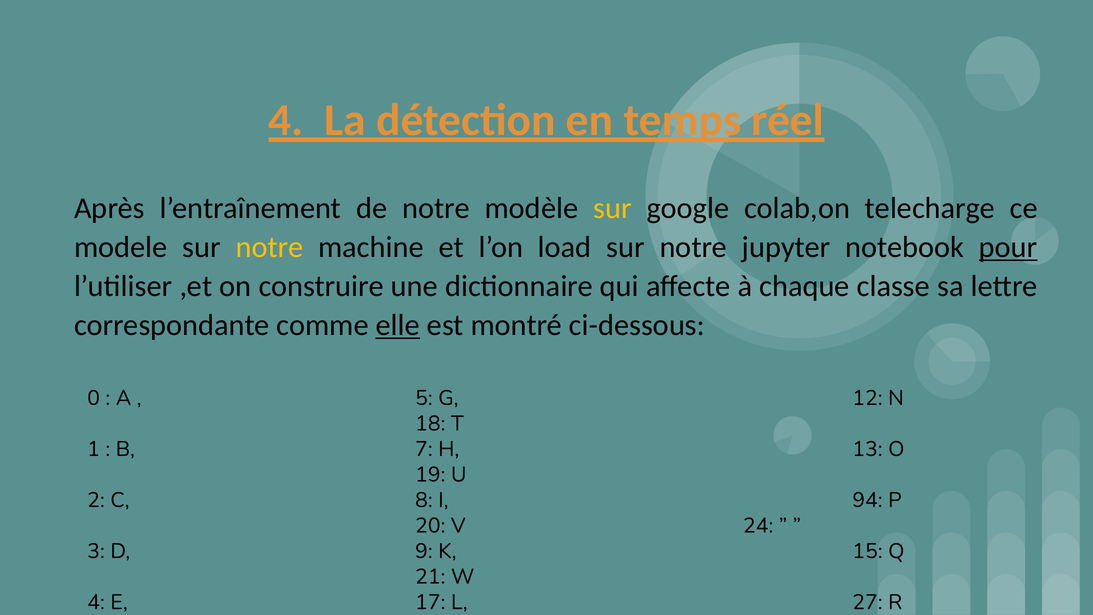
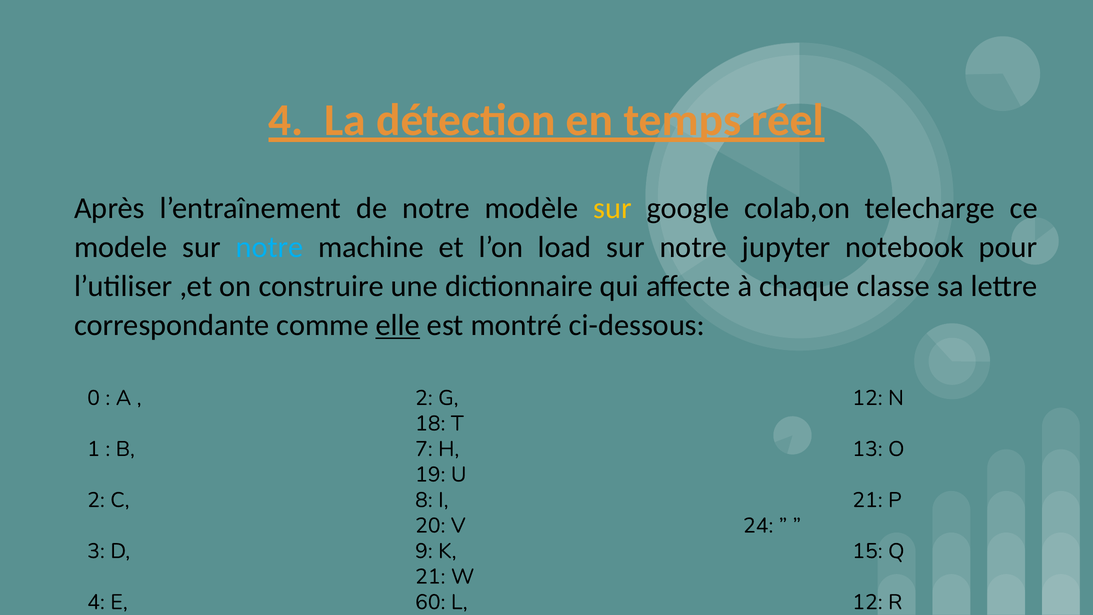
notre at (269, 247) colour: yellow -> light blue
pour underline: present -> none
5 at (424, 398): 5 -> 2
I 94: 94 -> 21
E 17: 17 -> 60
L 27: 27 -> 12
